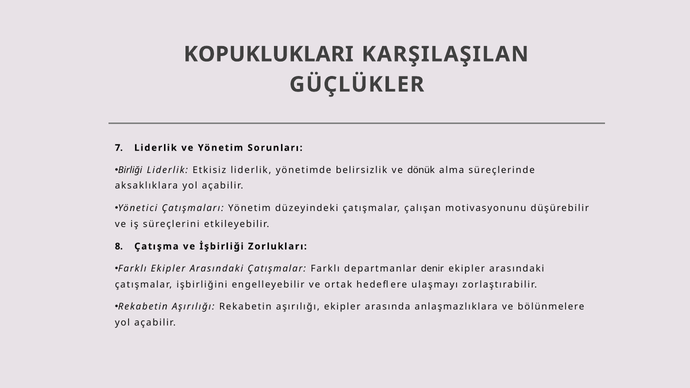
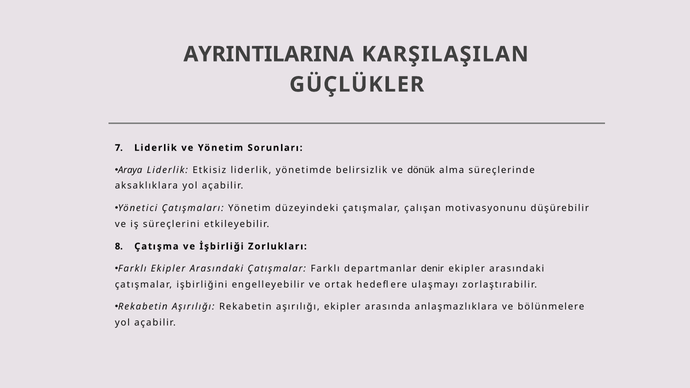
KOPUKLUKLARI: KOPUKLUKLARI -> AYRINTILARINA
Birliği: Birliği -> Araya
